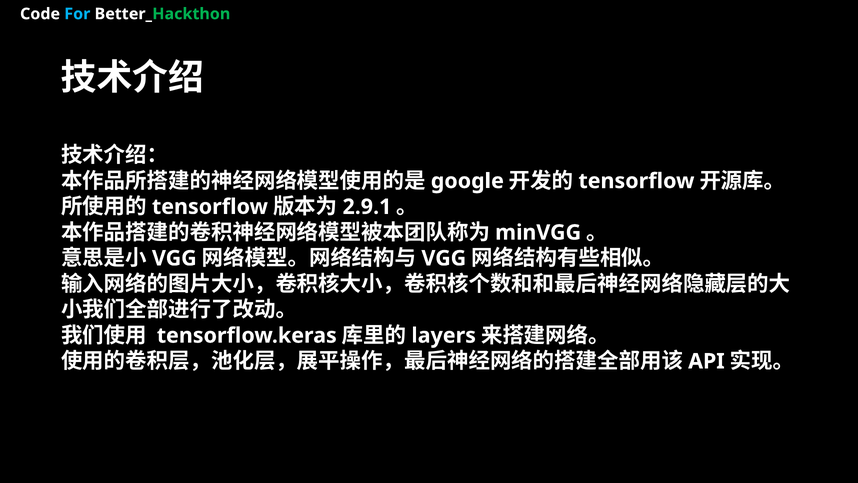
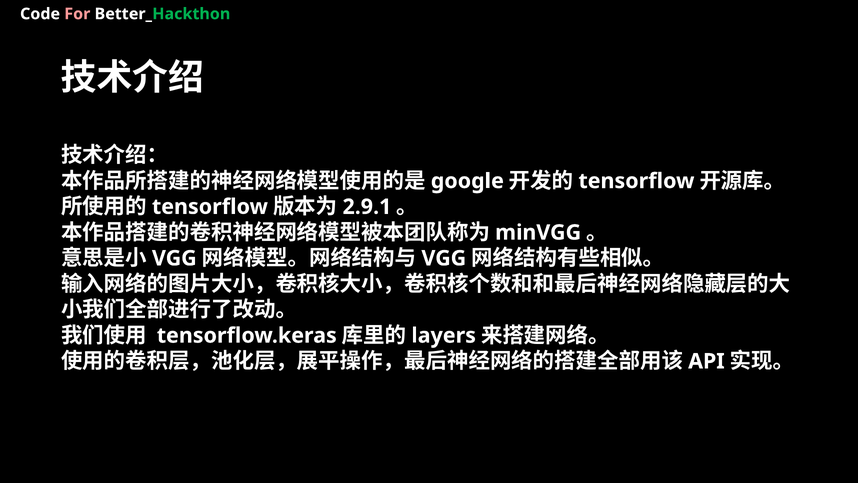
For colour: light blue -> pink
